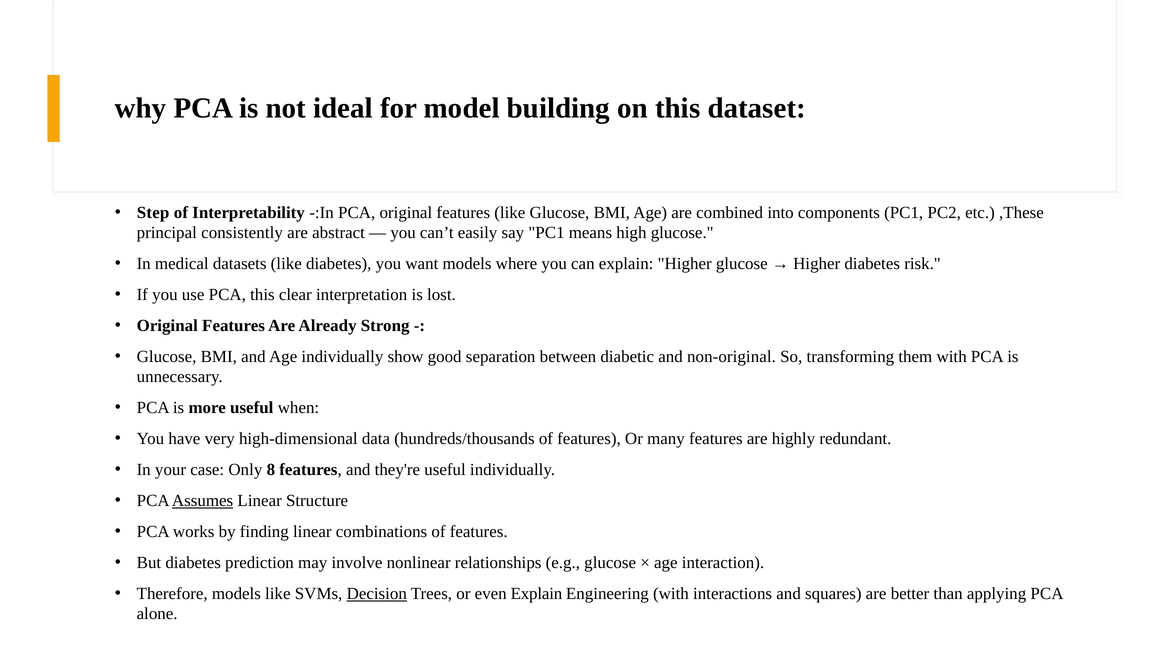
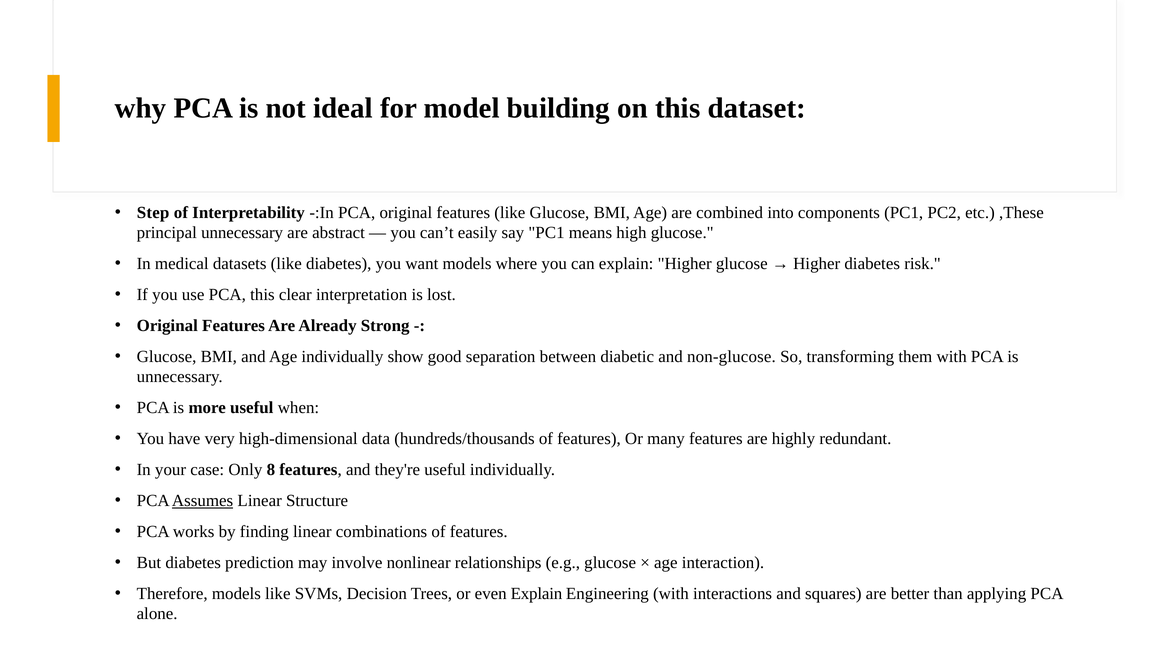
principal consistently: consistently -> unnecessary
non-original: non-original -> non-glucose
Decision underline: present -> none
